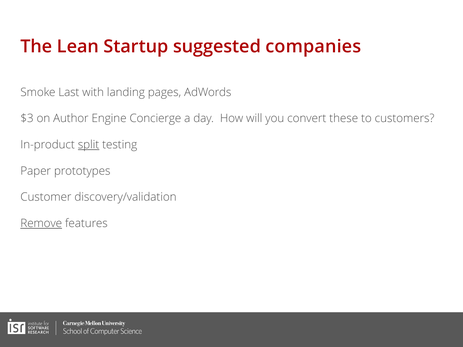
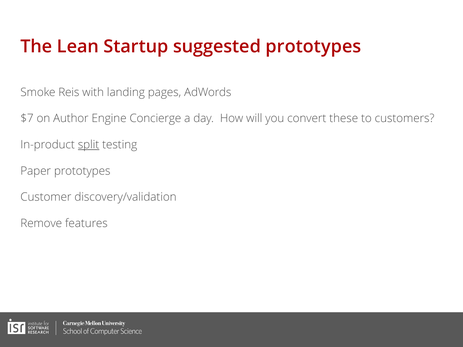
suggested companies: companies -> prototypes
Last: Last -> Reis
$3: $3 -> $7
Remove underline: present -> none
